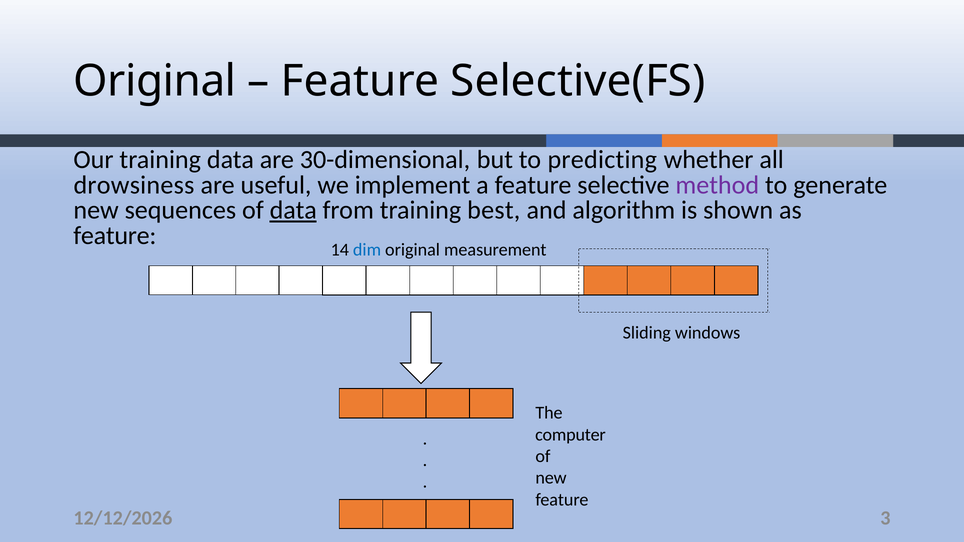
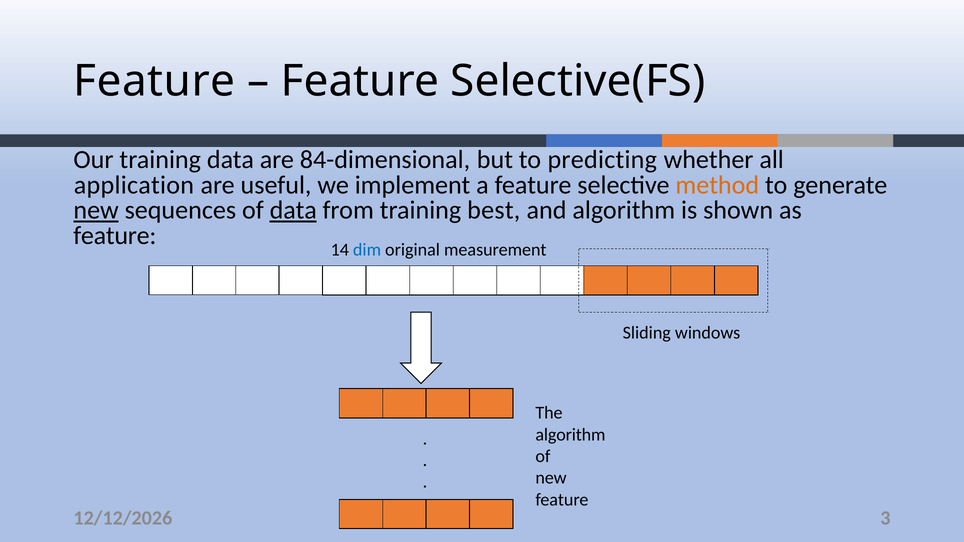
Original at (155, 81): Original -> Feature
30-dimensional: 30-dimensional -> 84-dimensional
drowsiness: drowsiness -> application
method colour: purple -> orange
new at (96, 210) underline: none -> present
computer at (570, 435): computer -> algorithm
